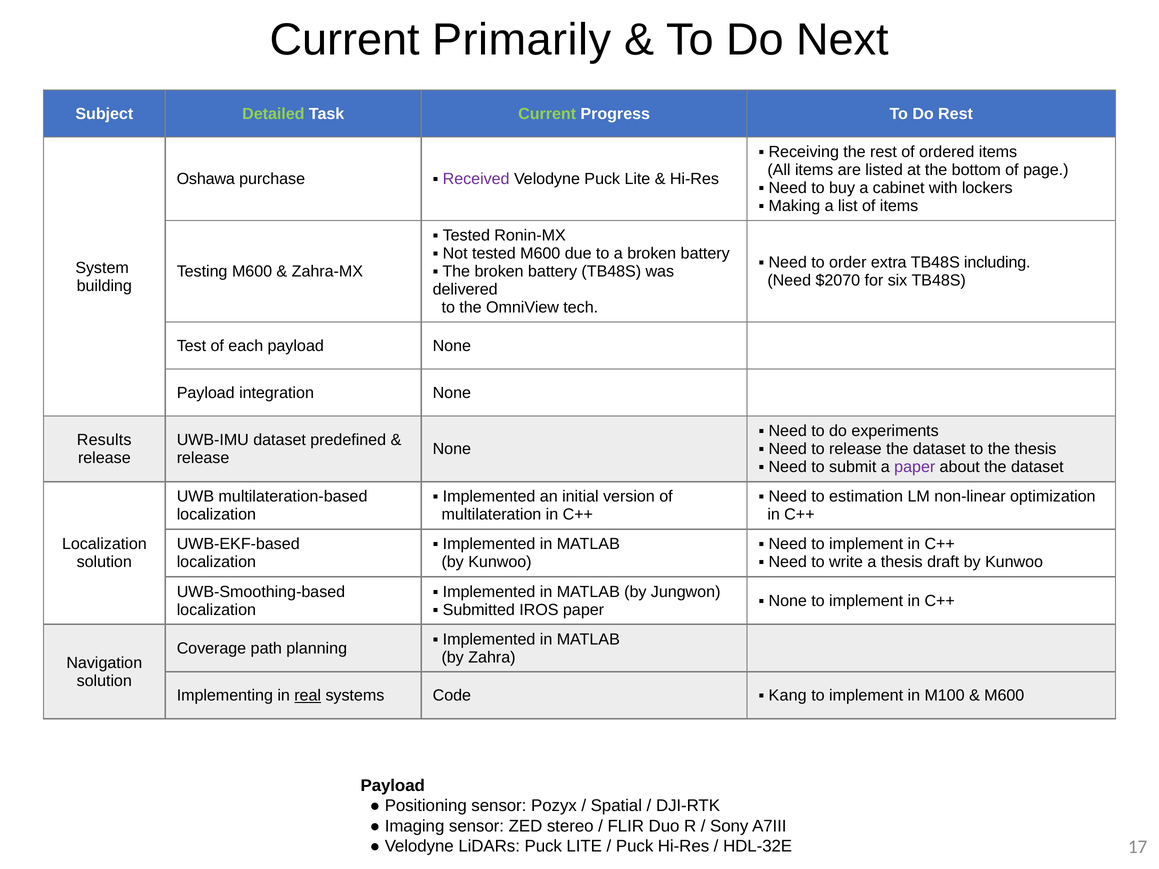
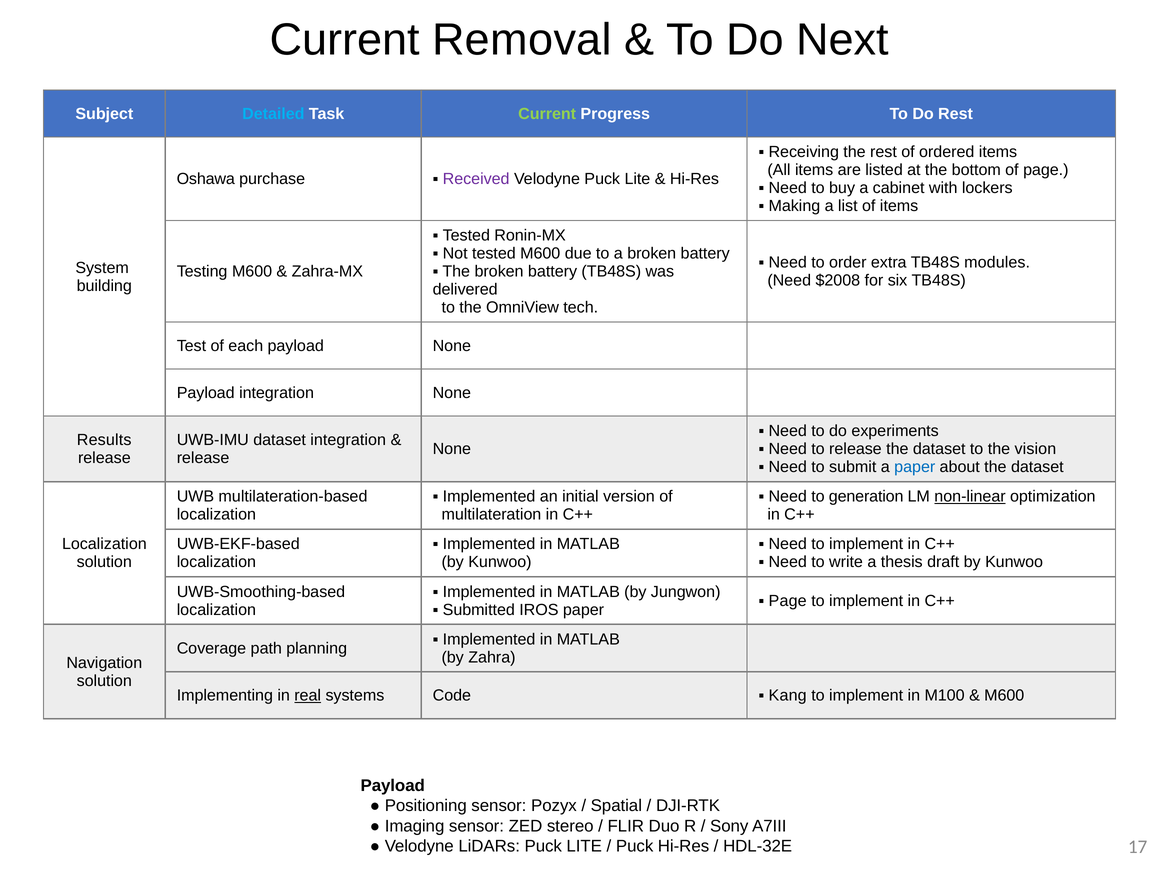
Primarily: Primarily -> Removal
Detailed colour: light green -> light blue
including: including -> modules
$2070: $2070 -> $2008
dataset predefined: predefined -> integration
the thesis: thesis -> vision
paper at (915, 467) colour: purple -> blue
estimation: estimation -> generation
non-linear underline: none -> present
None at (788, 601): None -> Page
